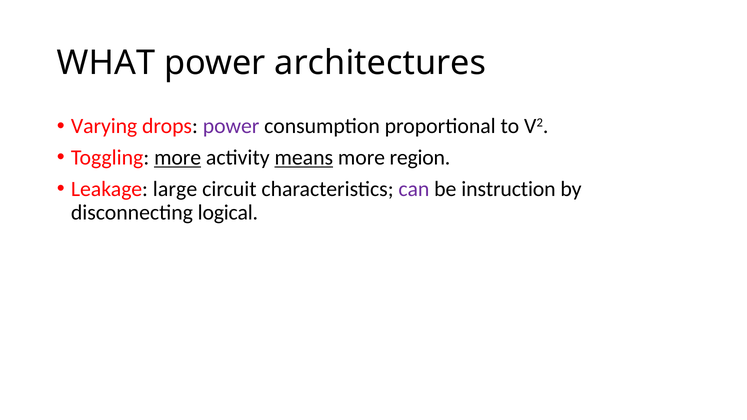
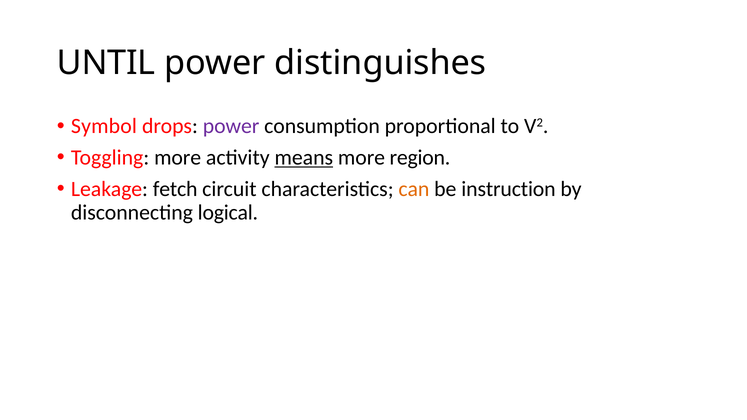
WHAT: WHAT -> UNTIL
architectures: architectures -> distinguishes
Varying: Varying -> Symbol
more at (178, 158) underline: present -> none
large: large -> fetch
can colour: purple -> orange
